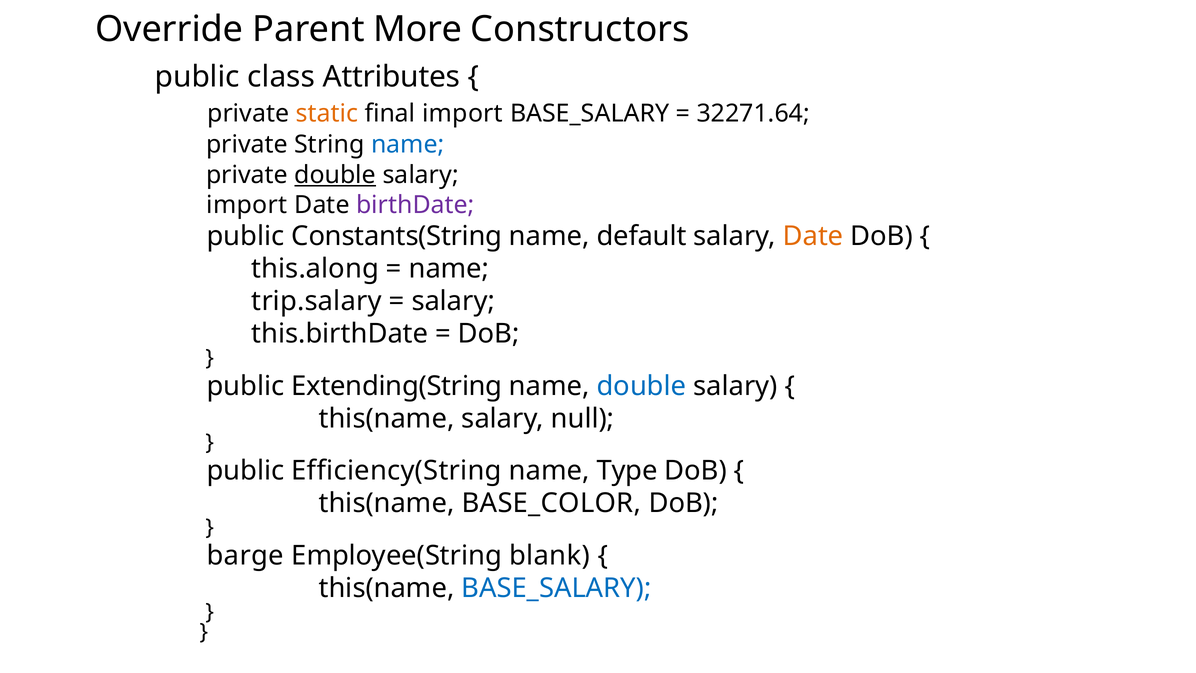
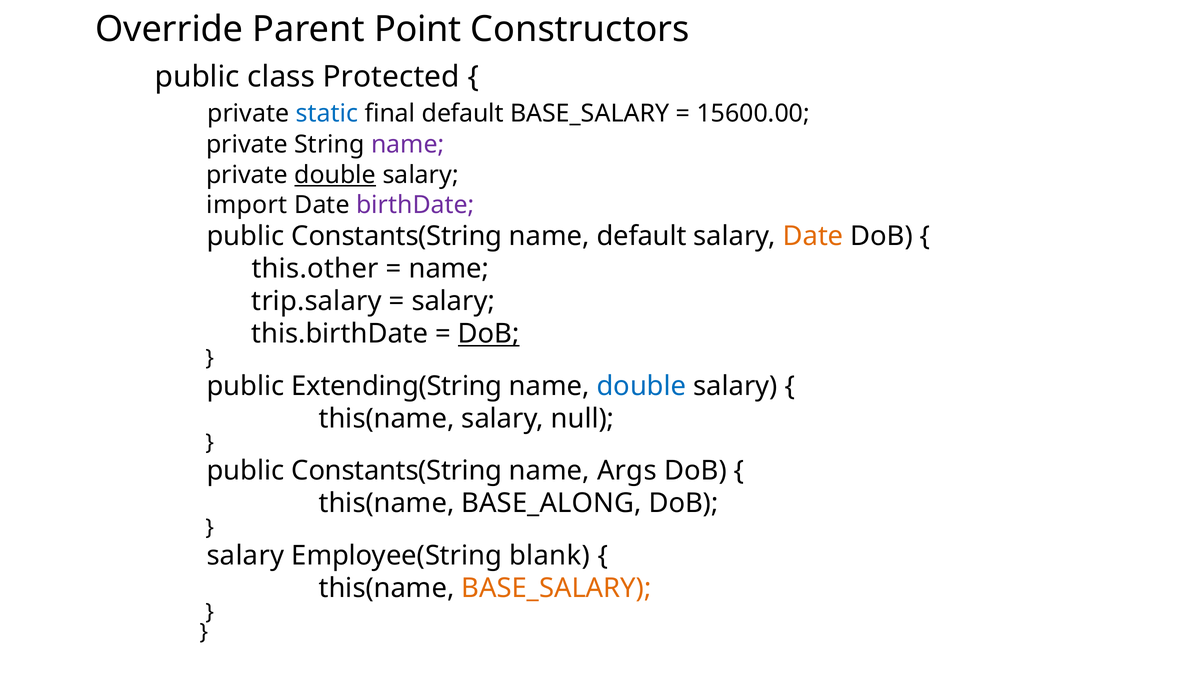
More: More -> Point
Attributes: Attributes -> Protected
static colour: orange -> blue
final import: import -> default
32271.64: 32271.64 -> 15600.00
name at (408, 145) colour: blue -> purple
this.along: this.along -> this.other
DoB at (489, 334) underline: none -> present
Efficiency(String at (397, 471): Efficiency(String -> Constants(String
Type: Type -> Args
BASE_COLOR: BASE_COLOR -> BASE_ALONG
barge at (245, 555): barge -> salary
BASE_SALARY at (556, 588) colour: blue -> orange
